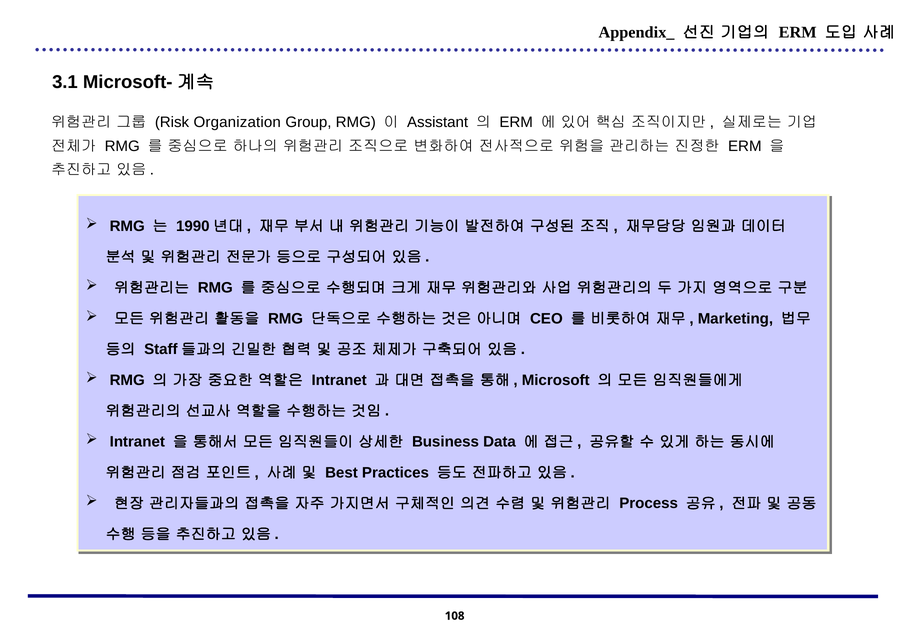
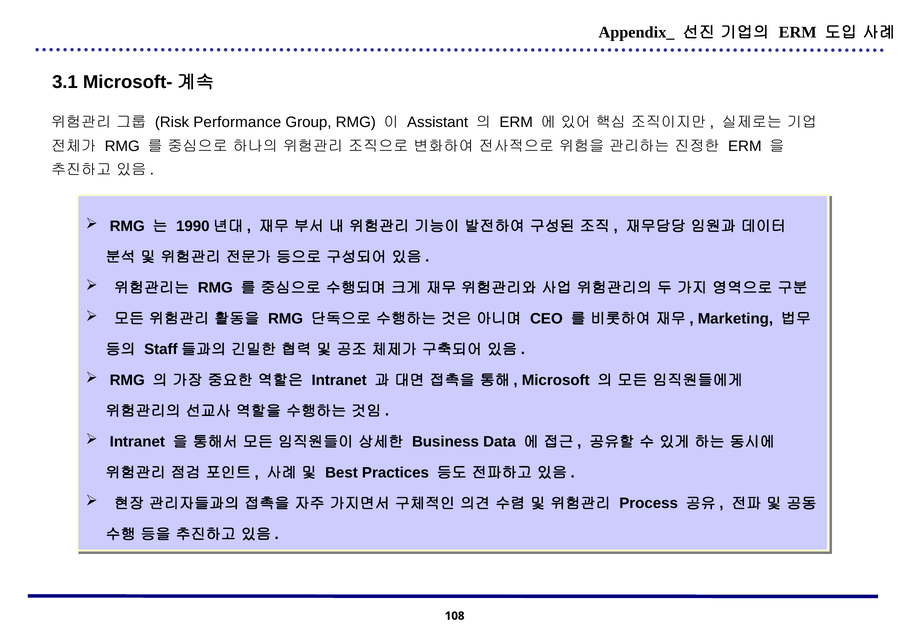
Organization: Organization -> Performance
